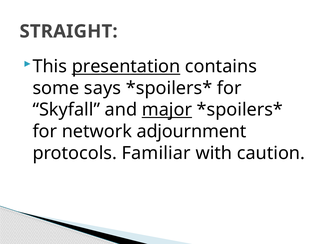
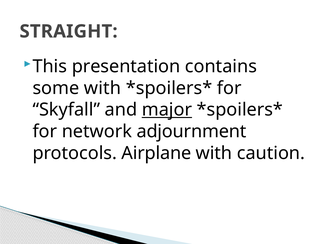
presentation underline: present -> none
some says: says -> with
Familiar: Familiar -> Airplane
